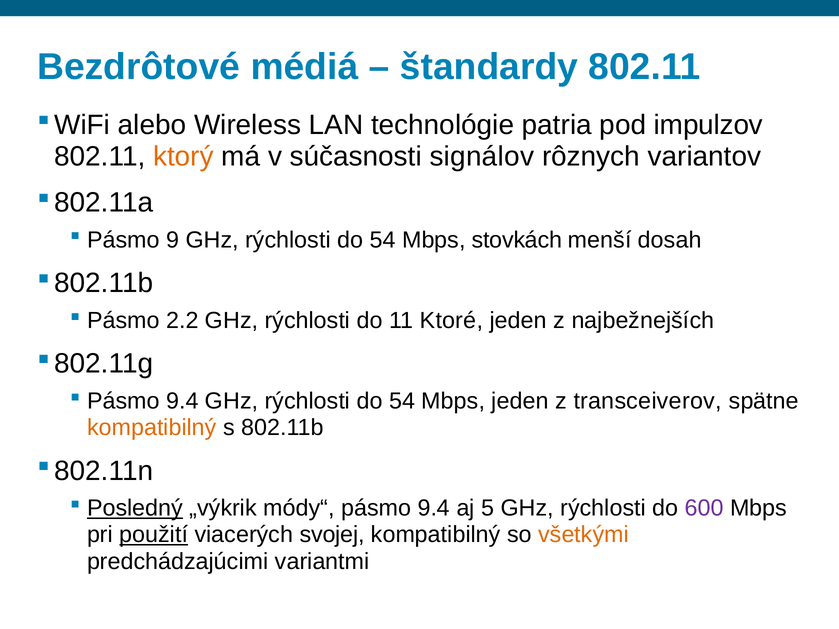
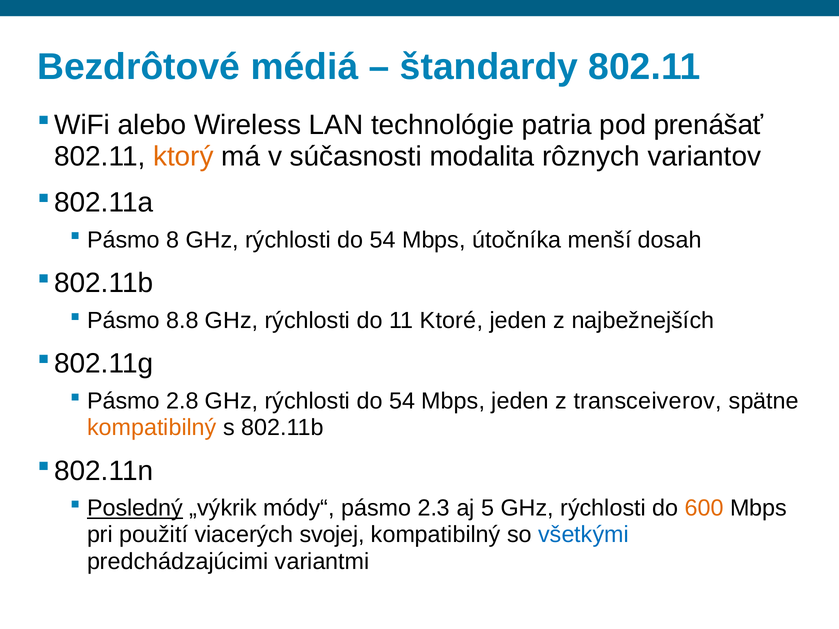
impulzov: impulzov -> prenášať
signálov: signálov -> modalita
9: 9 -> 8
stovkách: stovkách -> útočníka
2.2: 2.2 -> 8.8
9.4 at (182, 401): 9.4 -> 2.8
módy“ pásmo 9.4: 9.4 -> 2.3
600 colour: purple -> orange
použití underline: present -> none
všetkými colour: orange -> blue
